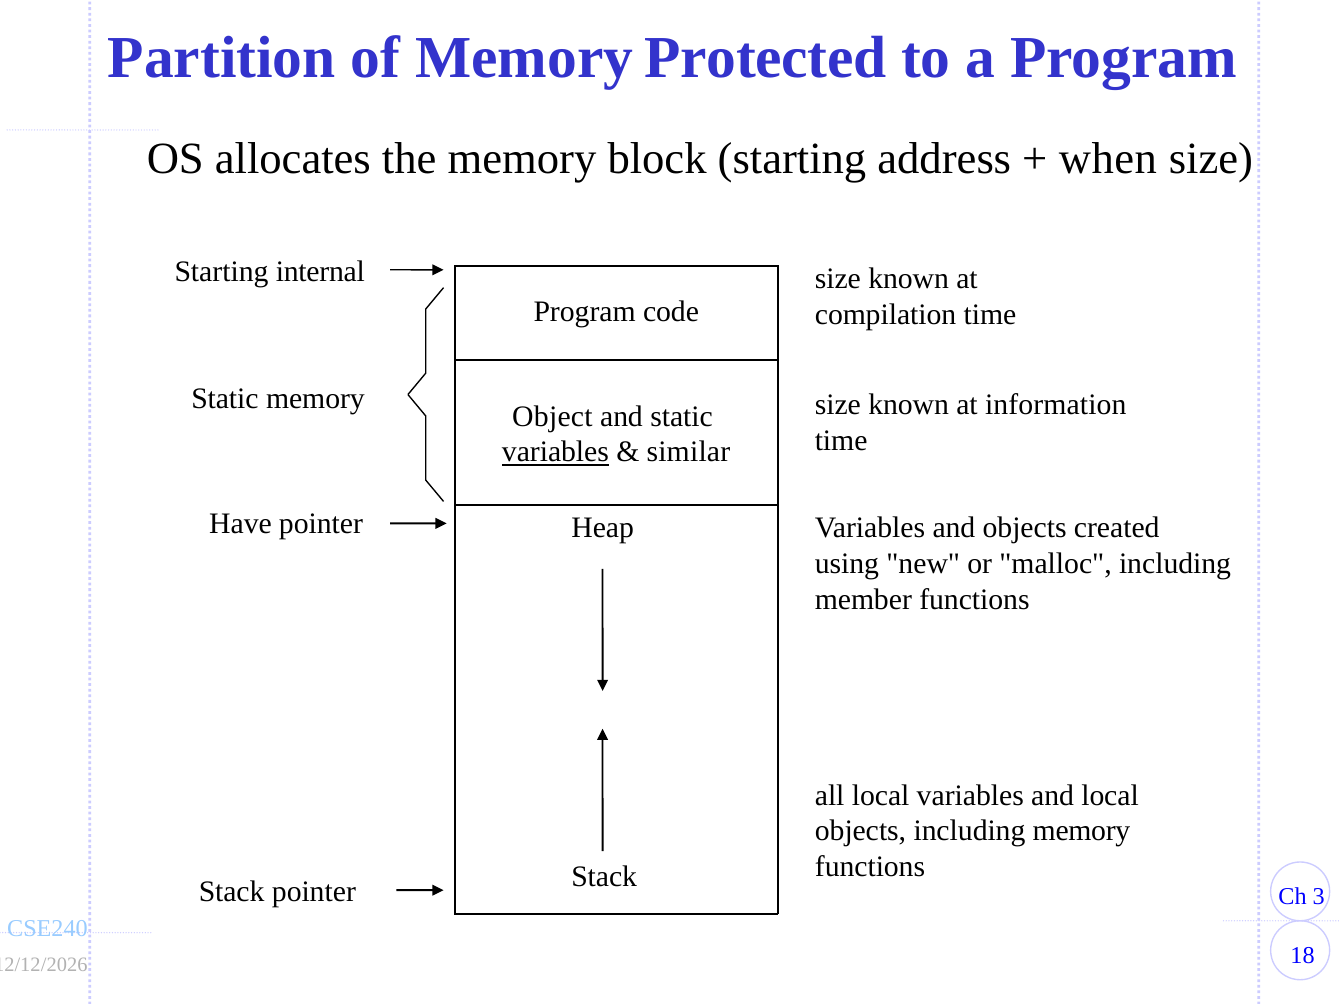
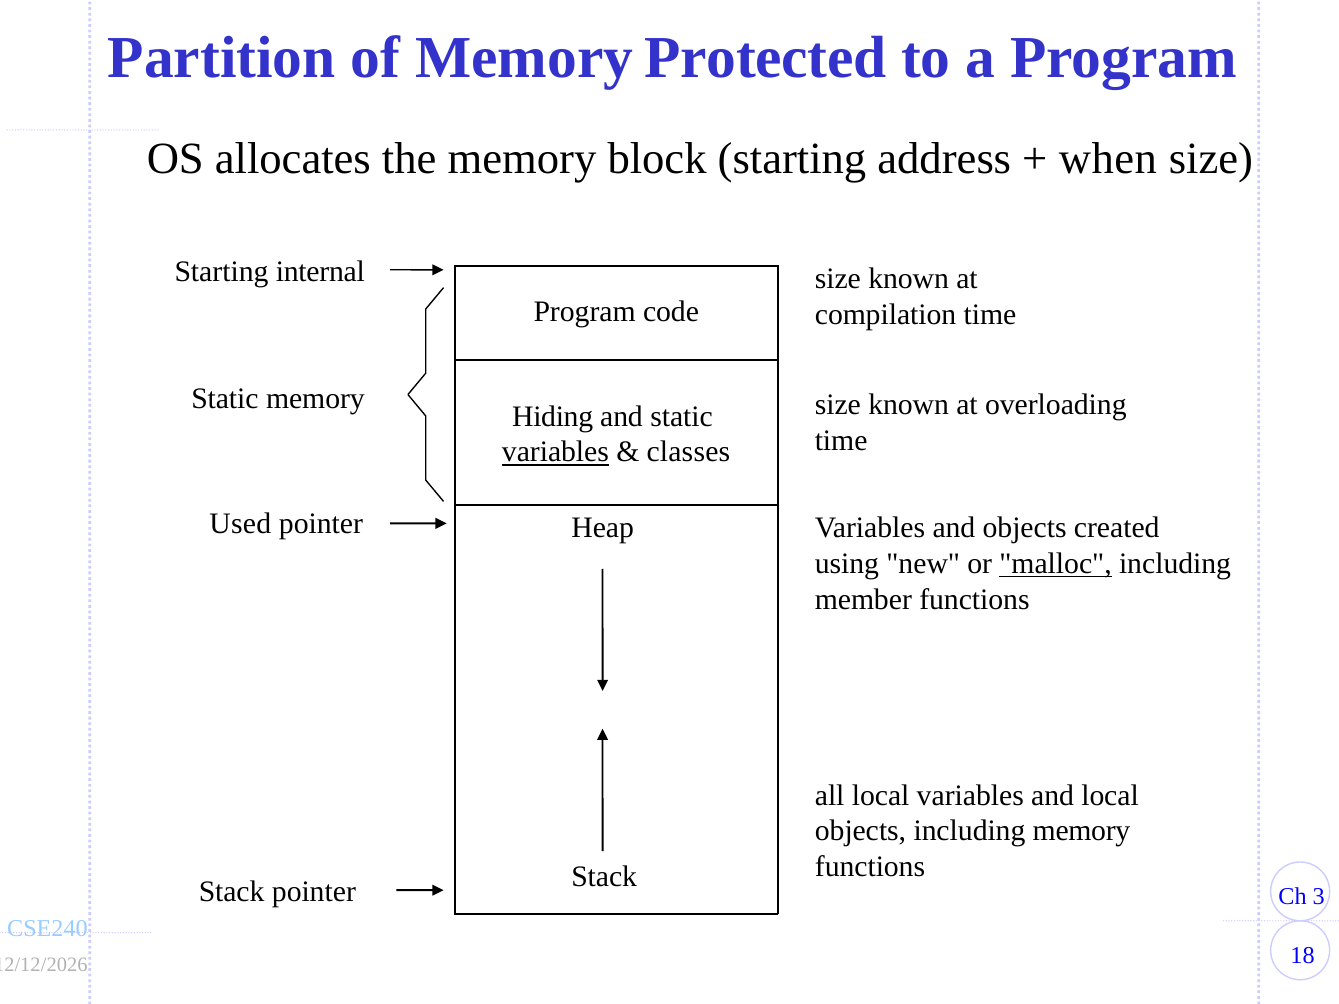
information: information -> overloading
Object: Object -> Hiding
similar: similar -> classes
Have: Have -> Used
malloc underline: none -> present
